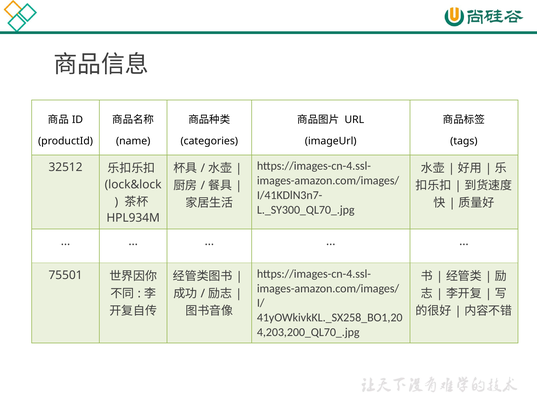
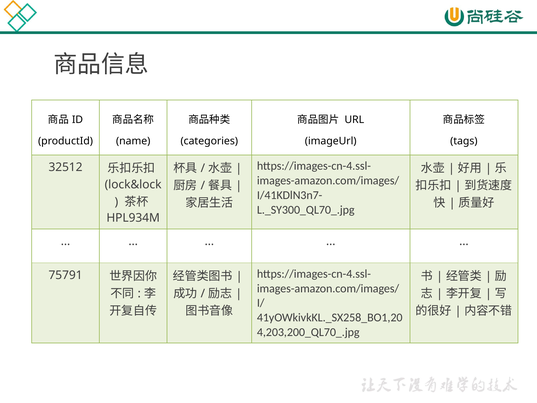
75501: 75501 -> 75791
